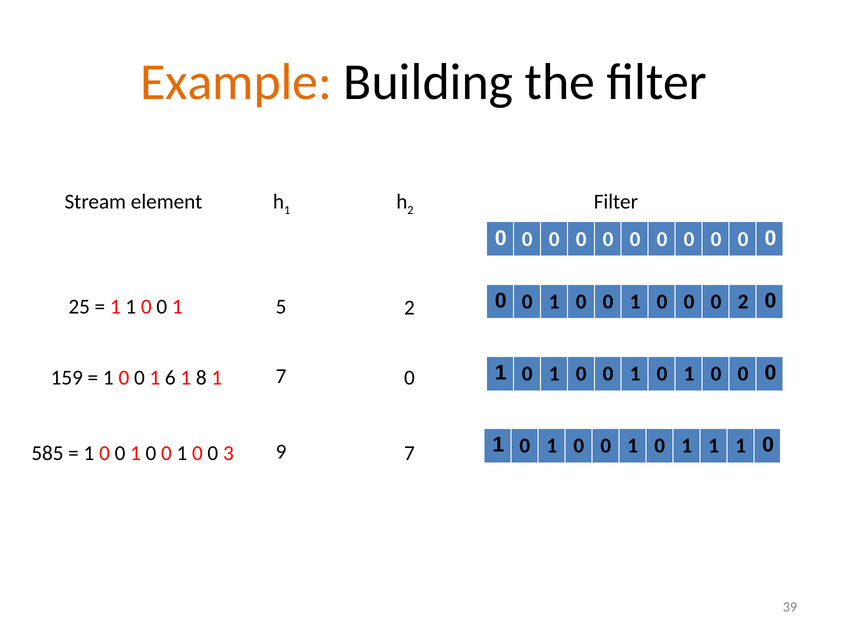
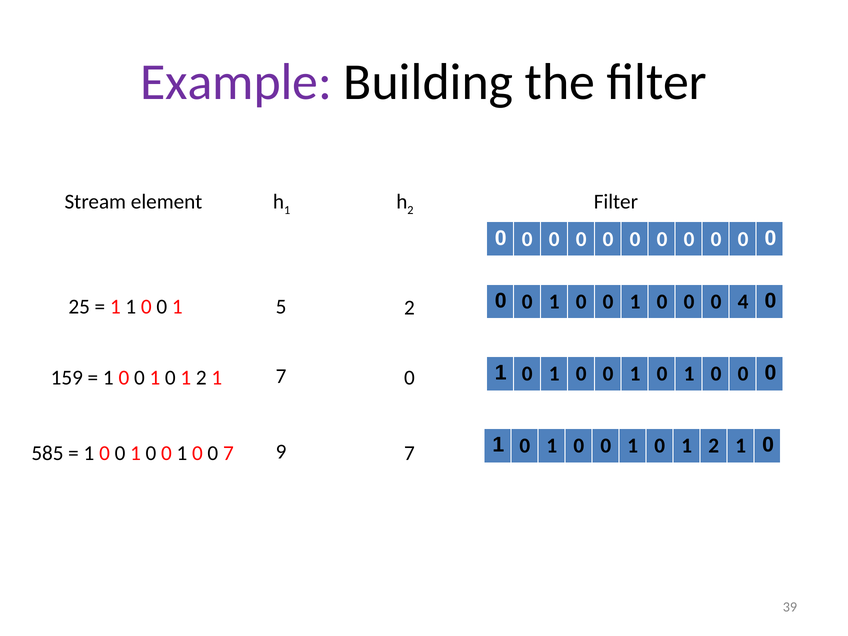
Example colour: orange -> purple
0 2: 2 -> 4
6 at (170, 378): 6 -> 0
8 at (201, 378): 8 -> 2
1 at (714, 446): 1 -> 2
0 3: 3 -> 7
